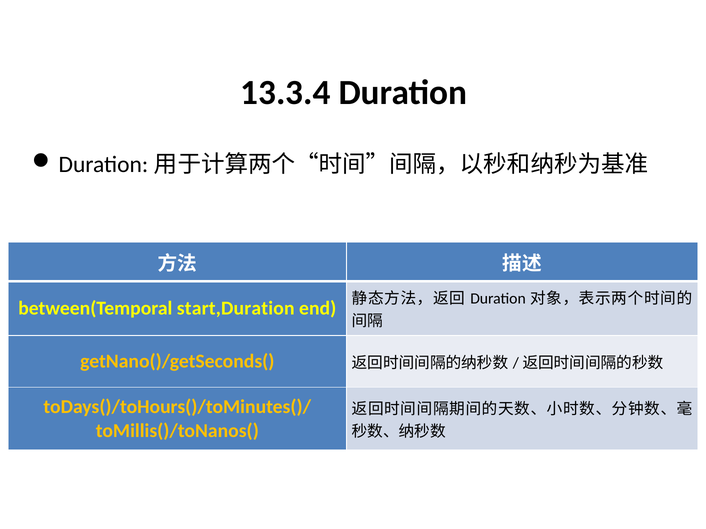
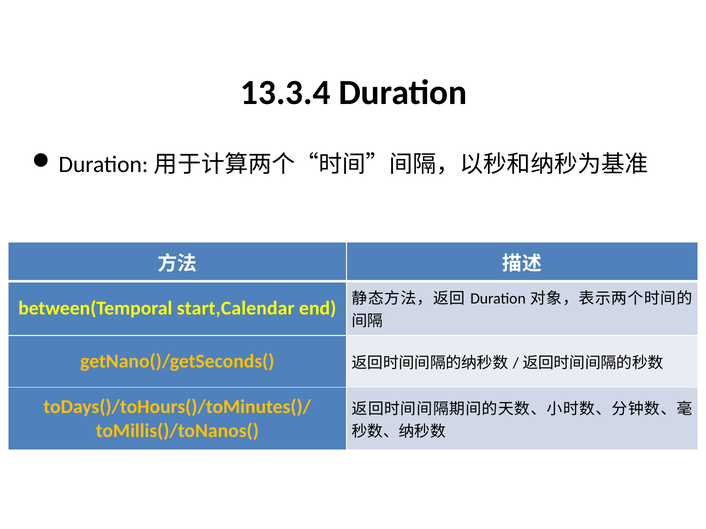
start,Duration: start,Duration -> start,Calendar
